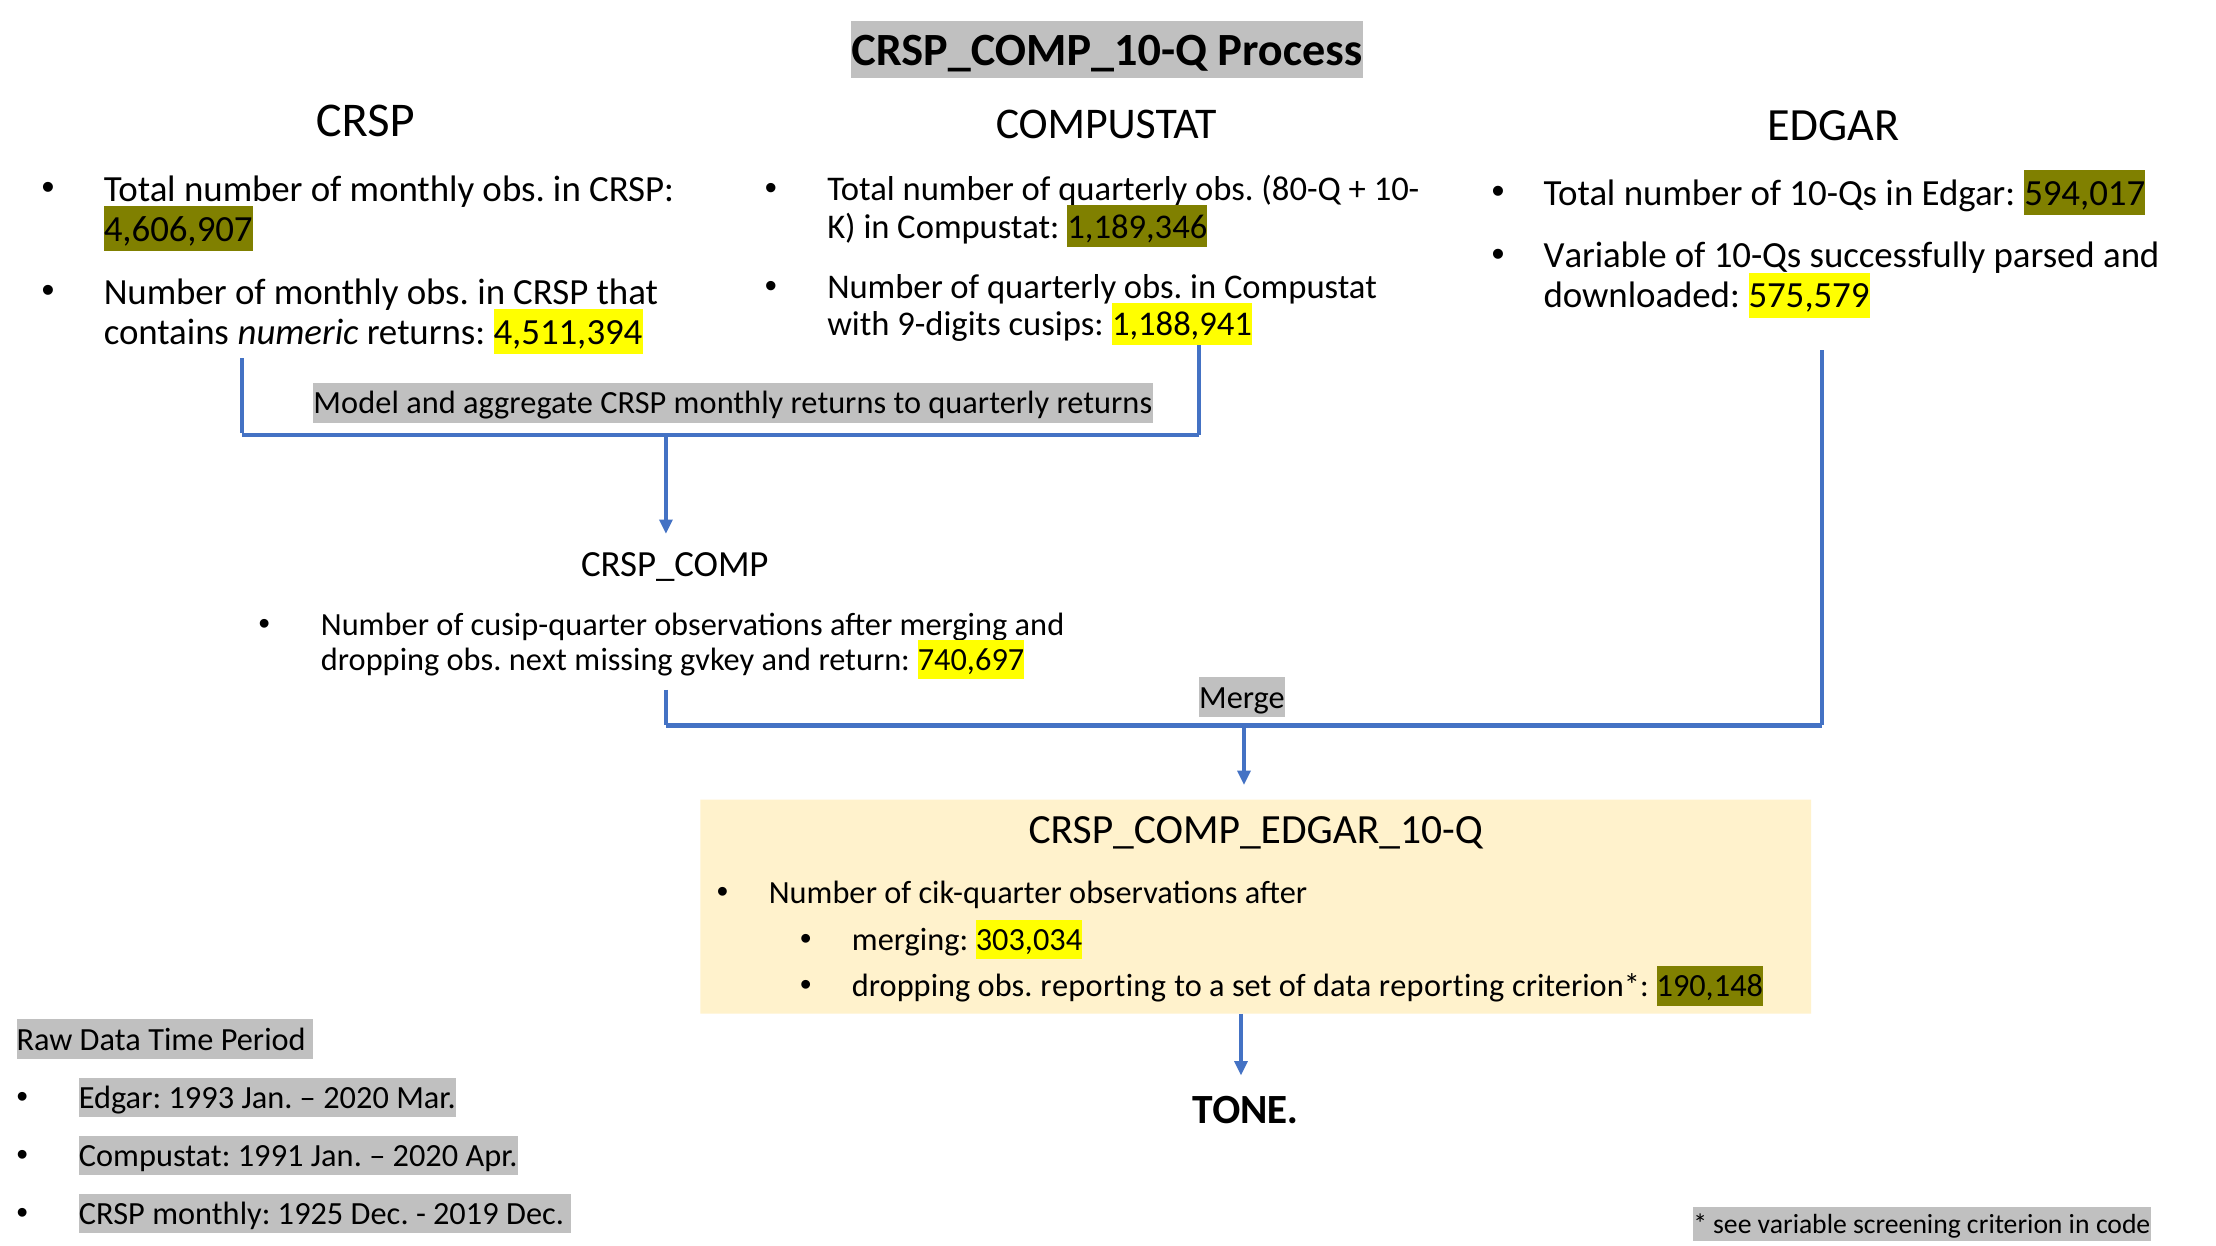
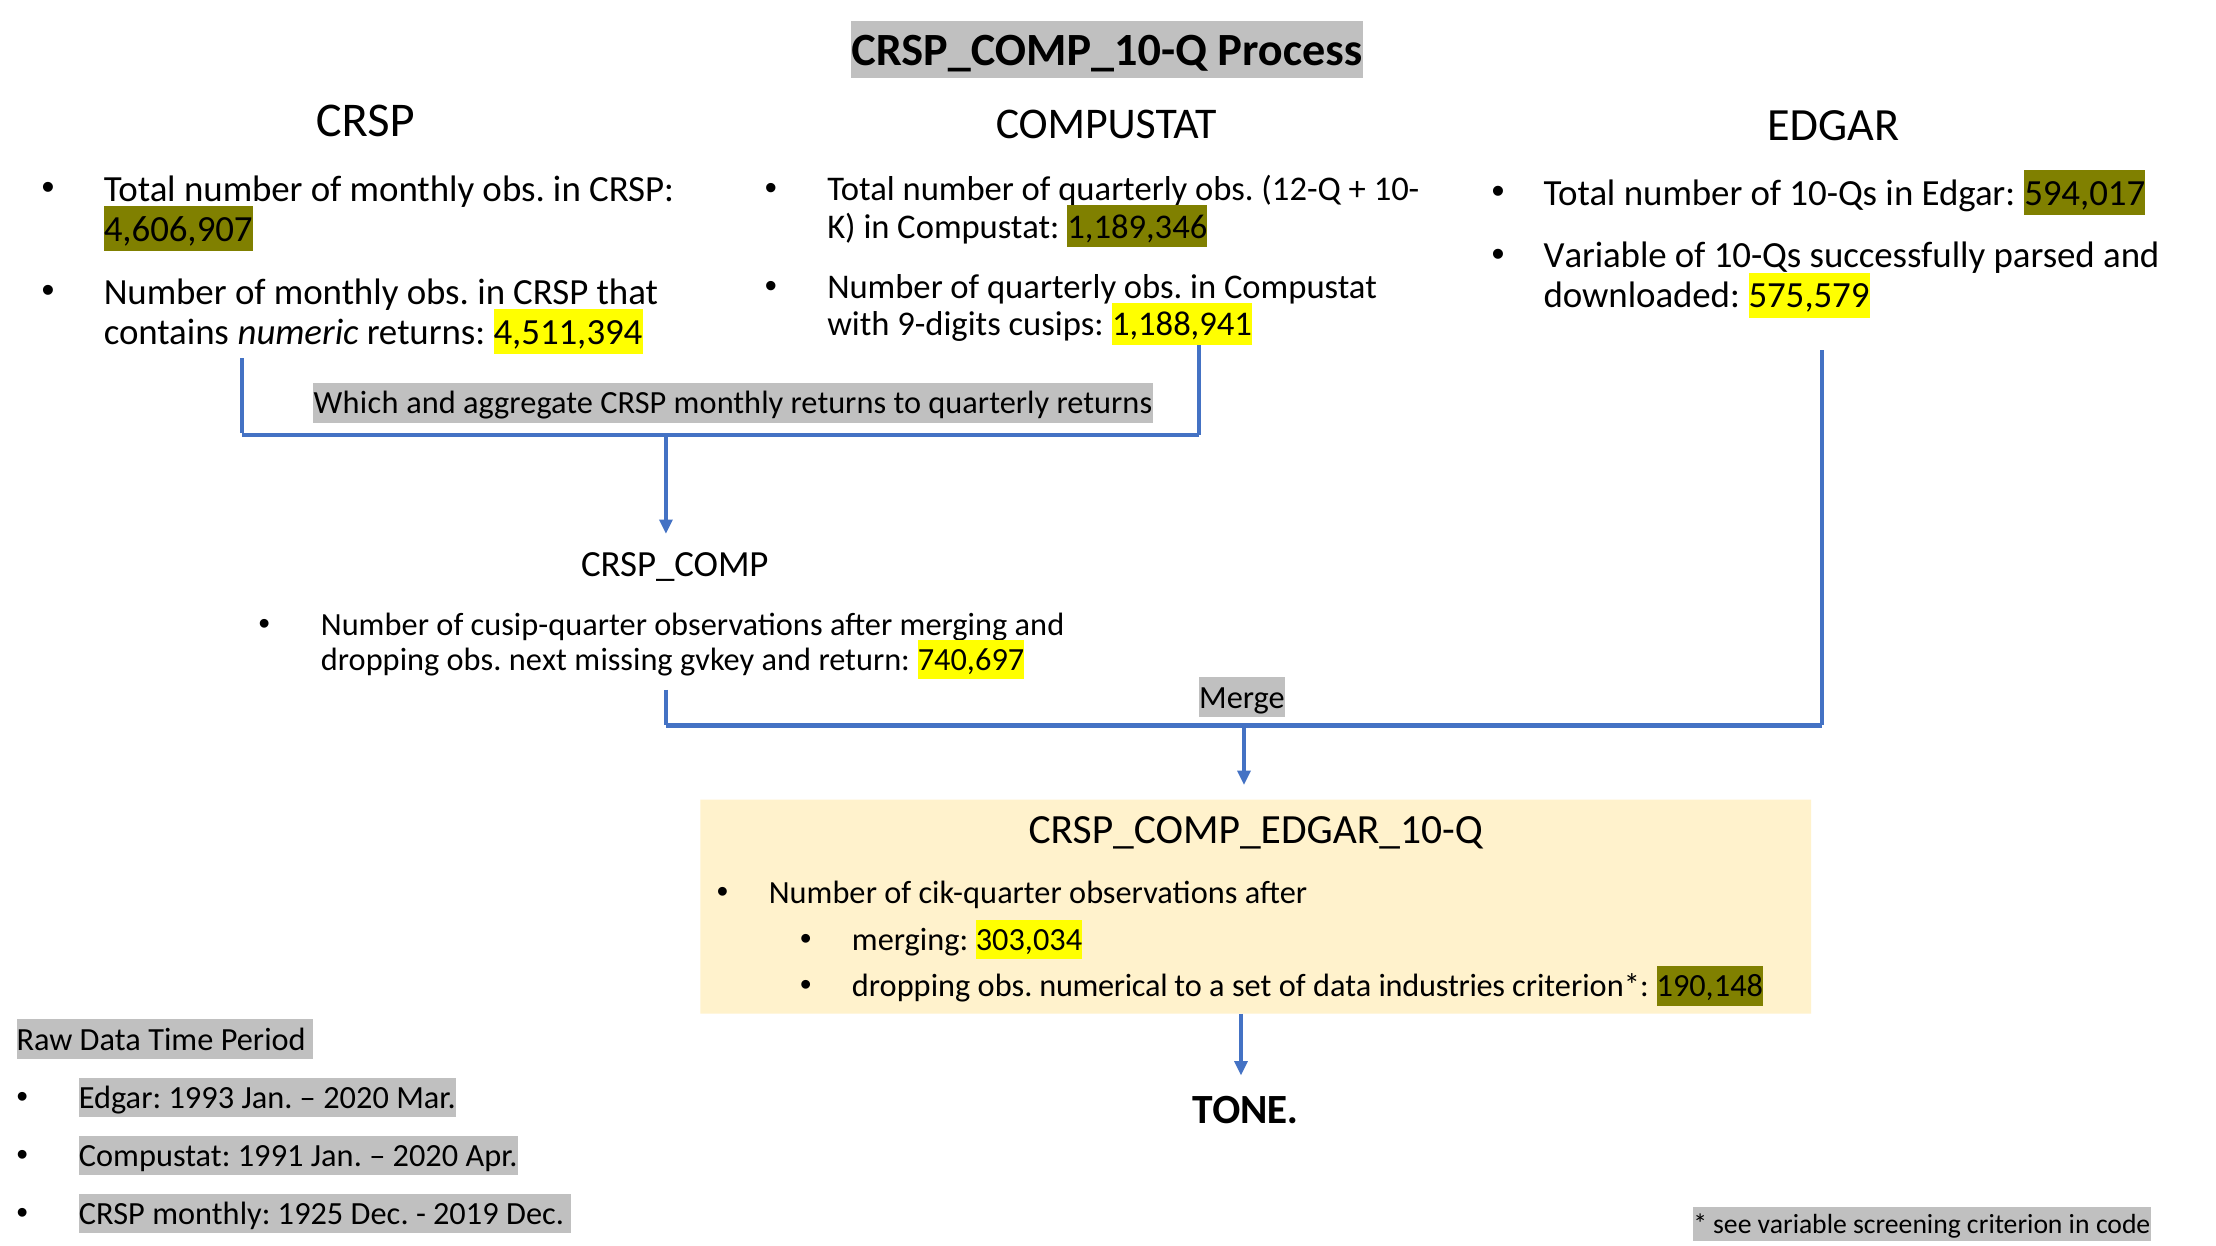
80-Q: 80-Q -> 12-Q
Model: Model -> Which
obs reporting: reporting -> numerical
data reporting: reporting -> industries
